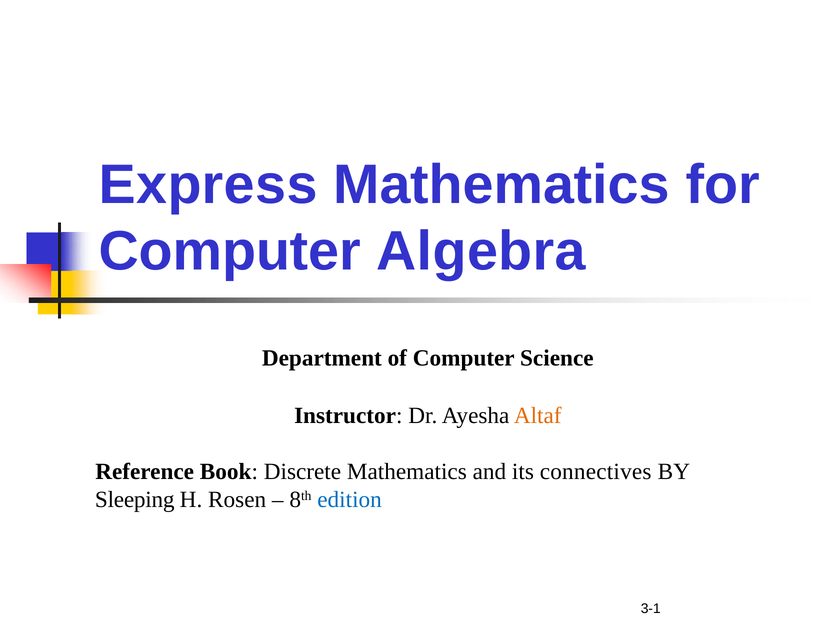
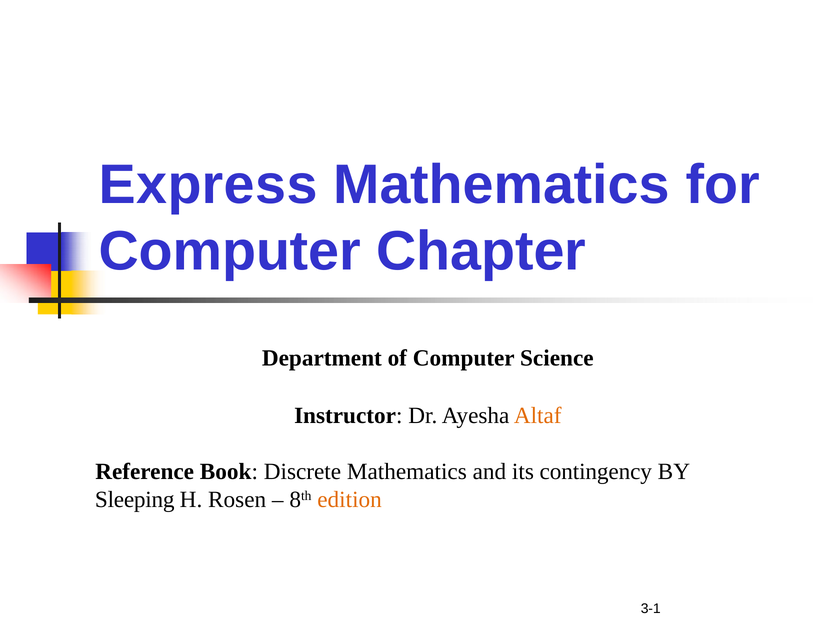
Algebra: Algebra -> Chapter
connectives: connectives -> contingency
edition colour: blue -> orange
